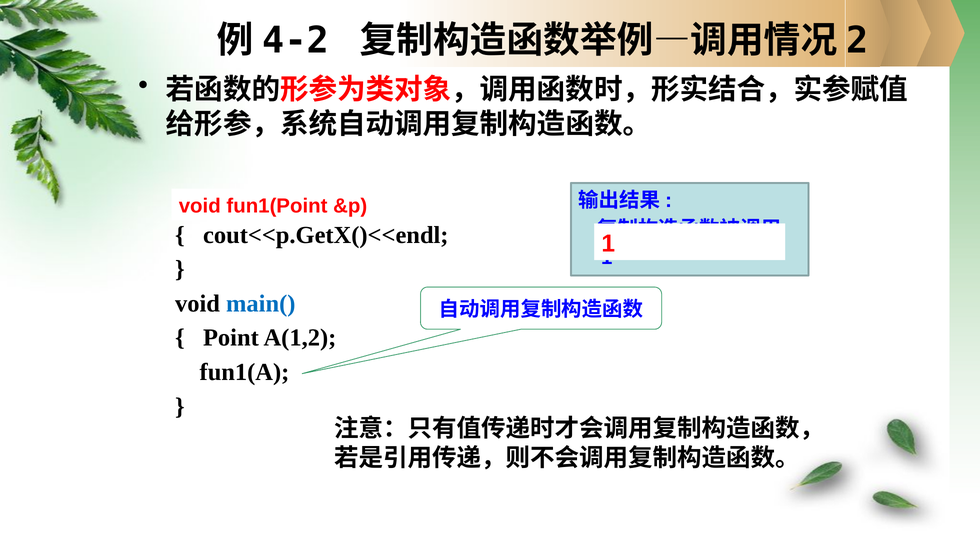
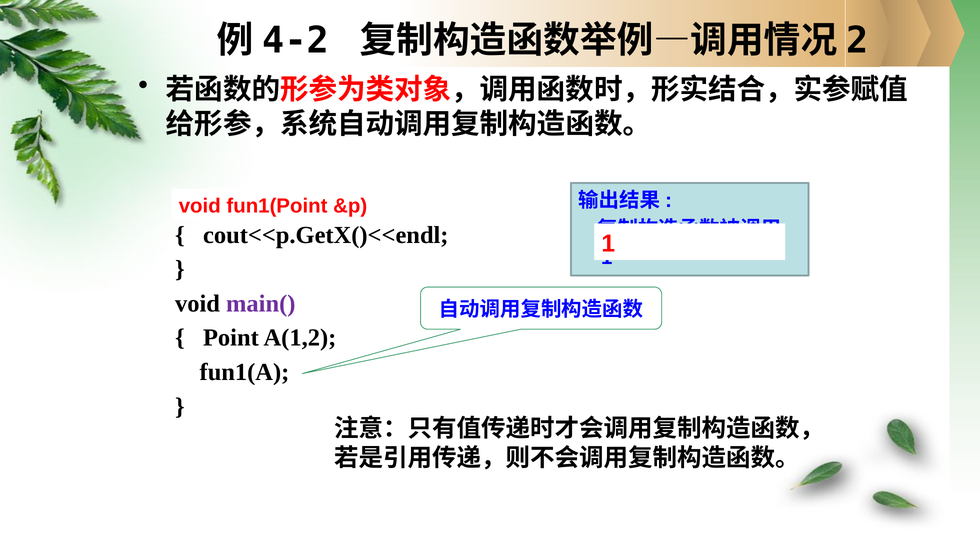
main( colour: blue -> purple
